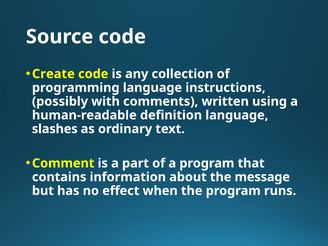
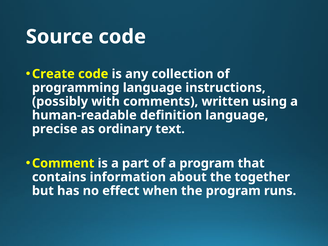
slashes: slashes -> precise
message: message -> together
